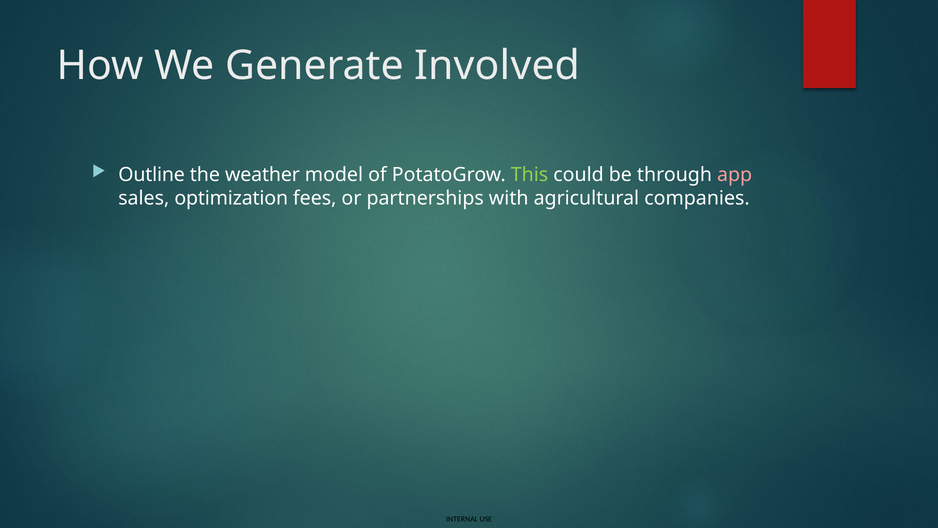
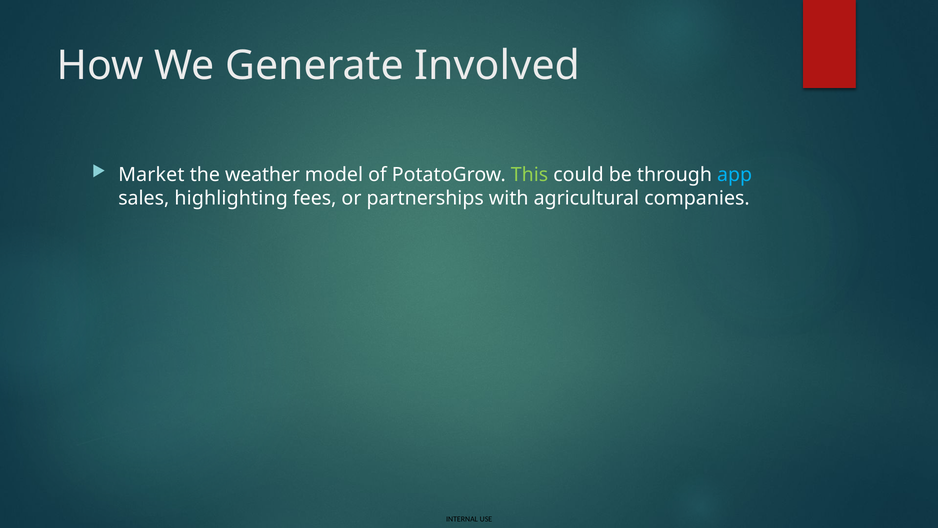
Outline: Outline -> Market
app colour: pink -> light blue
optimization: optimization -> highlighting
